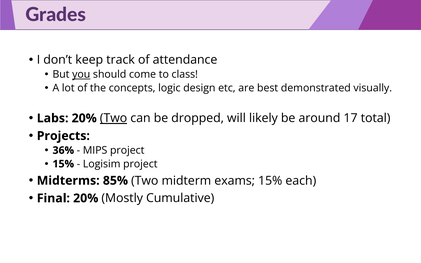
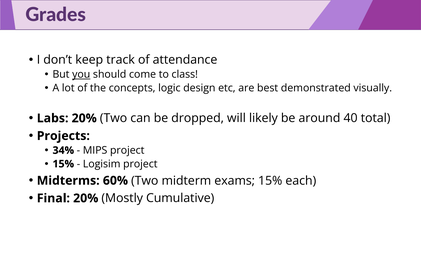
Two at (114, 118) underline: present -> none
17: 17 -> 40
36%: 36% -> 34%
85%: 85% -> 60%
